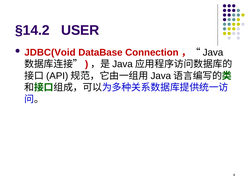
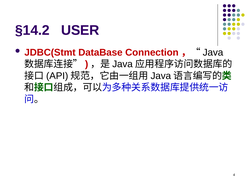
JDBC(Void: JDBC(Void -> JDBC(Stmt
